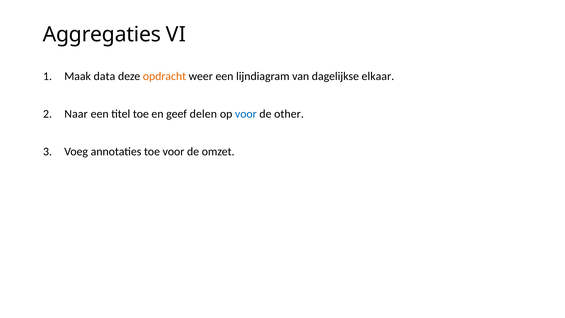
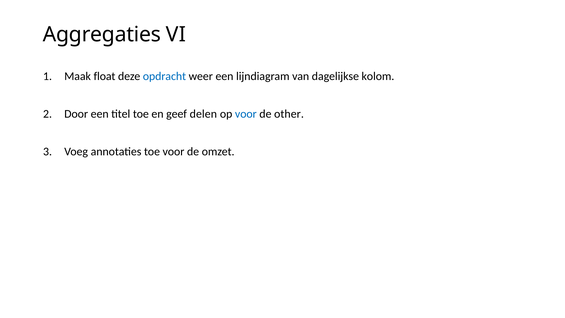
data: data -> float
opdracht colour: orange -> blue
elkaar: elkaar -> kolom
Naar: Naar -> Door
